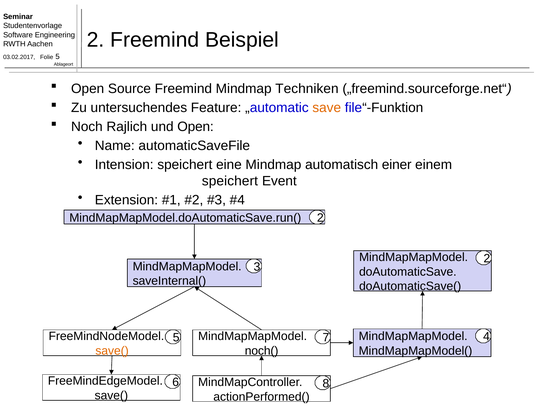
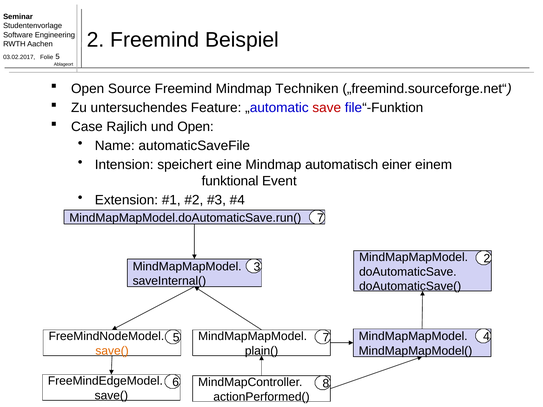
save colour: orange -> red
Noch: Noch -> Case
speichert at (230, 181): speichert -> funktional
MindMapMapModel.doAutomaticSave.run( 2: 2 -> 7
noch(: noch( -> plain(
